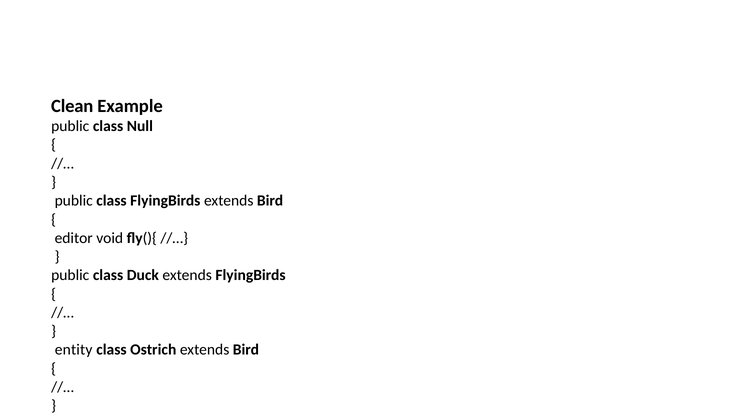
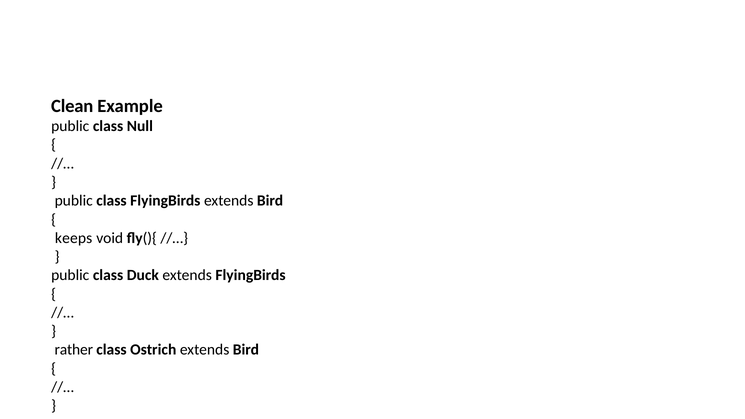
editor: editor -> keeps
entity: entity -> rather
